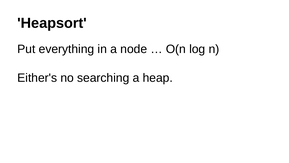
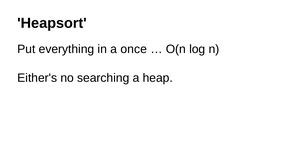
node: node -> once
